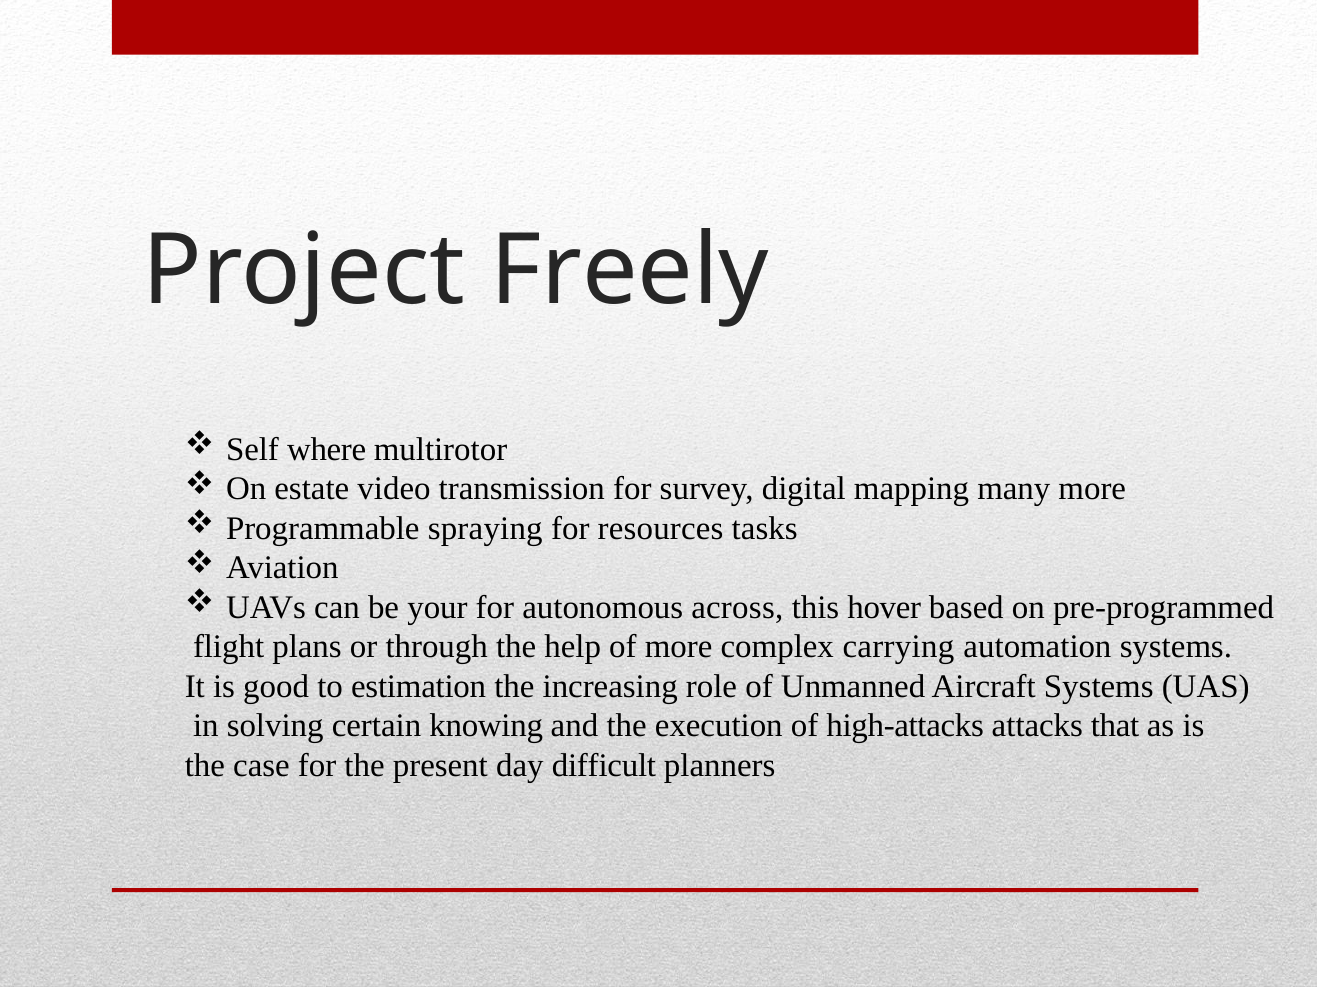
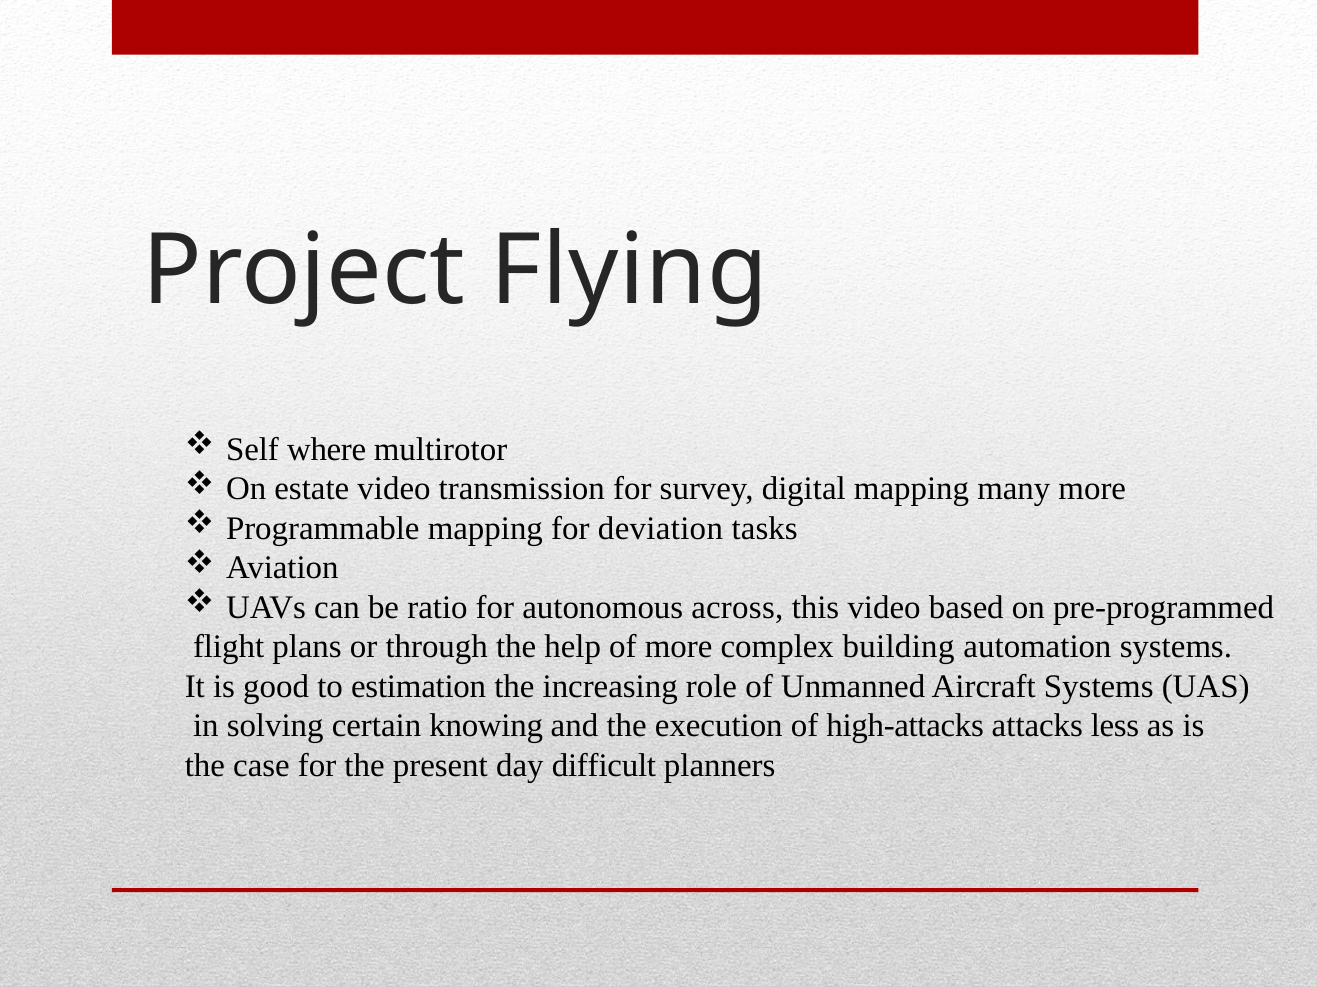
Freely: Freely -> Flying
Programmable spraying: spraying -> mapping
resources: resources -> deviation
your: your -> ratio
this hover: hover -> video
carrying: carrying -> building
that: that -> less
